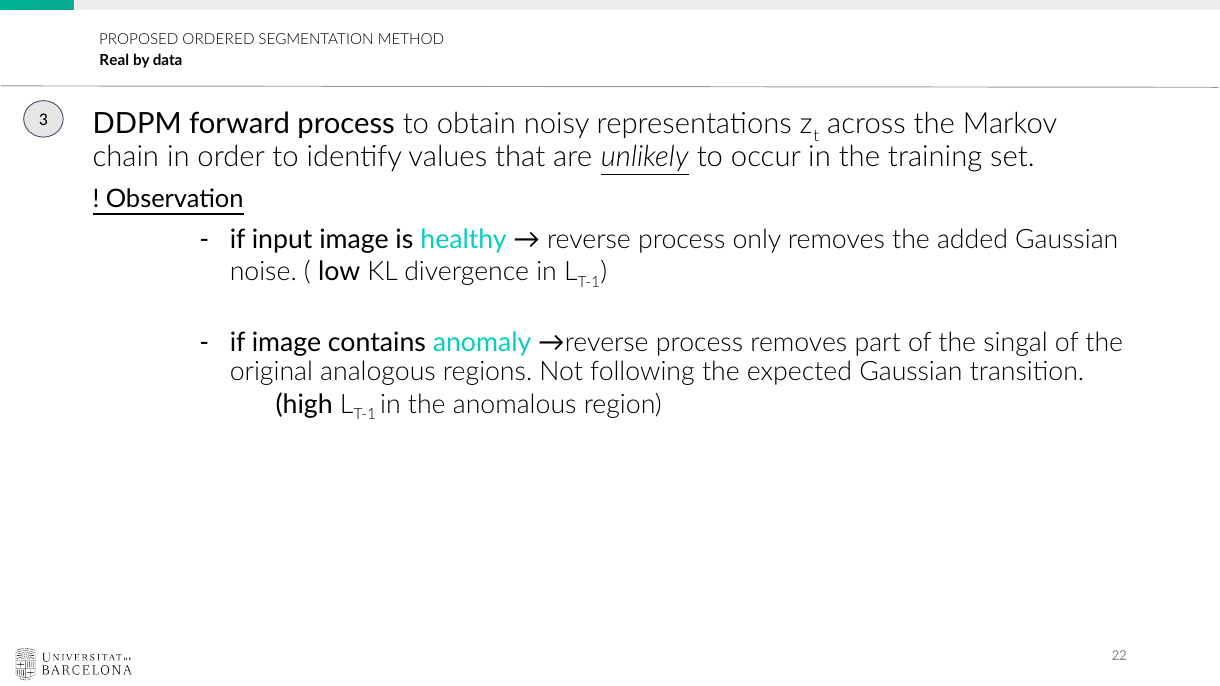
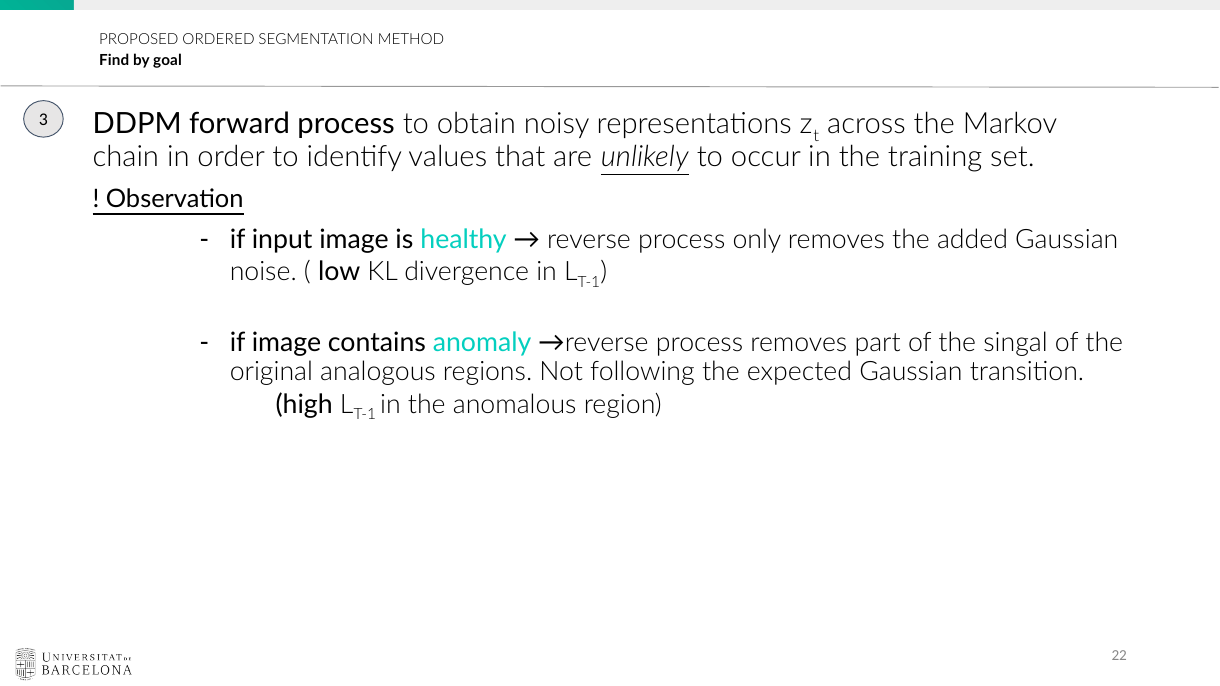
Real: Real -> Find
data: data -> goal
